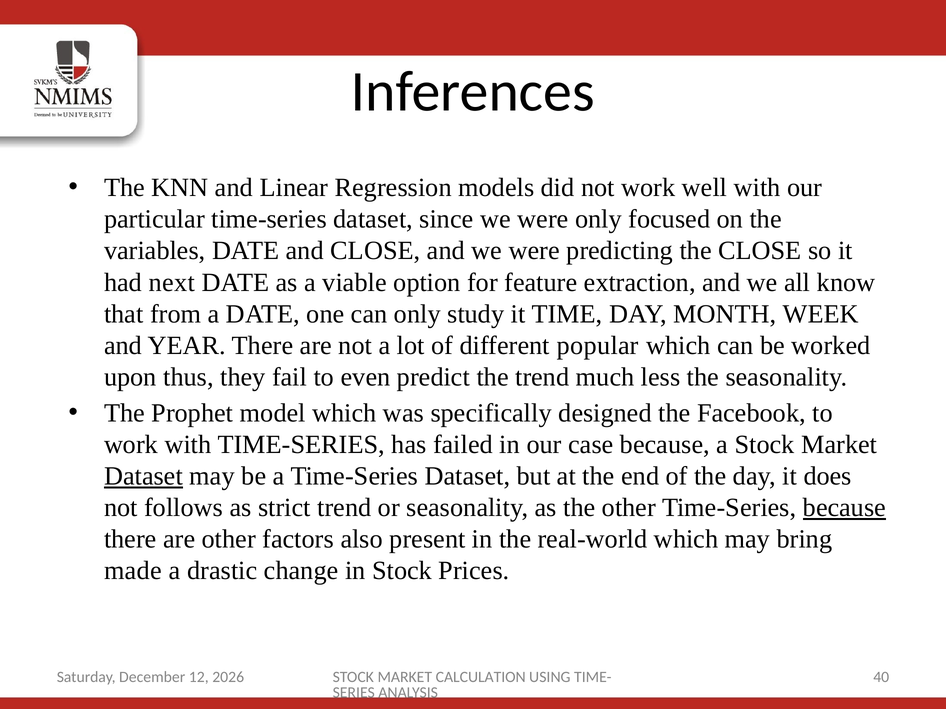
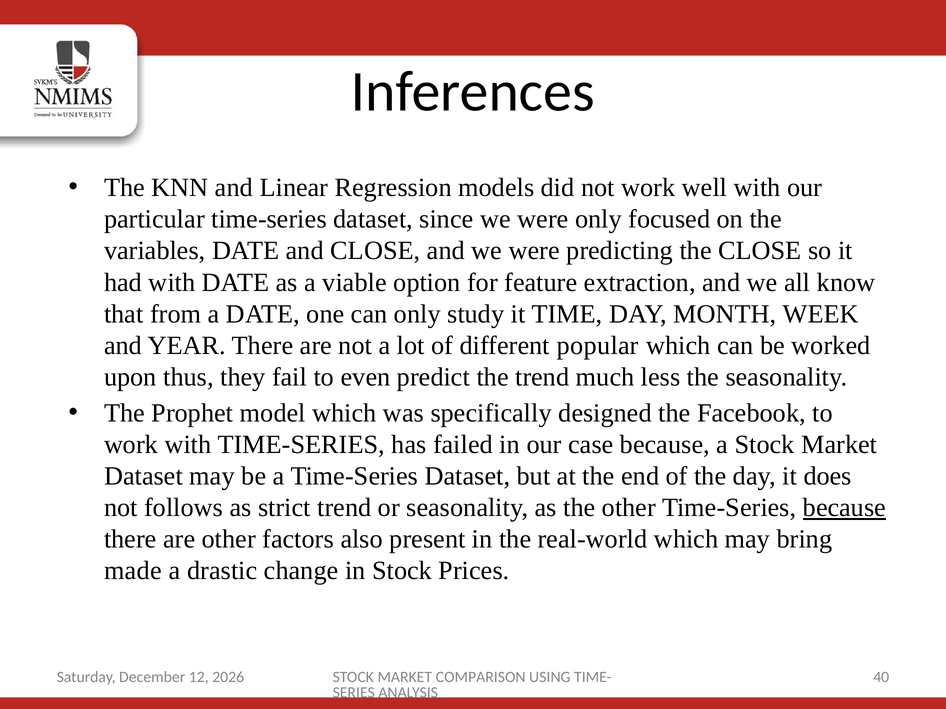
had next: next -> with
Dataset at (143, 477) underline: present -> none
CALCULATION: CALCULATION -> COMPARISON
